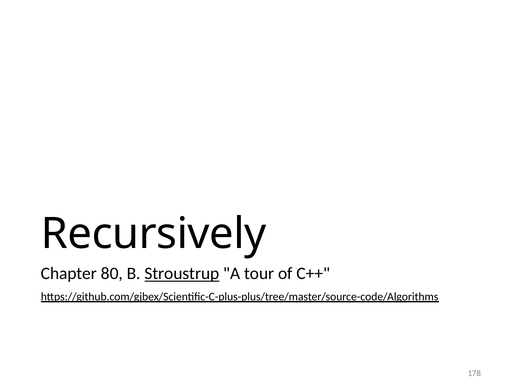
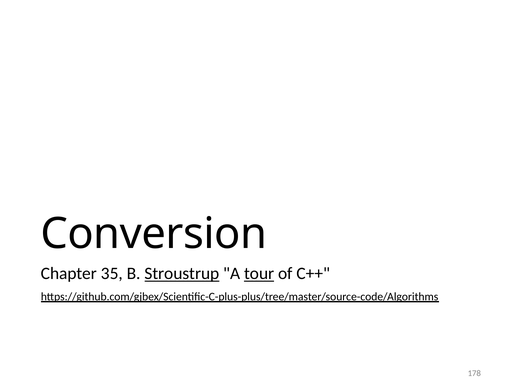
Recursively: Recursively -> Conversion
80: 80 -> 35
tour underline: none -> present
